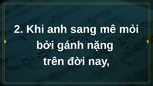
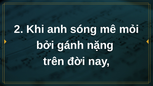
sang: sang -> sóng
